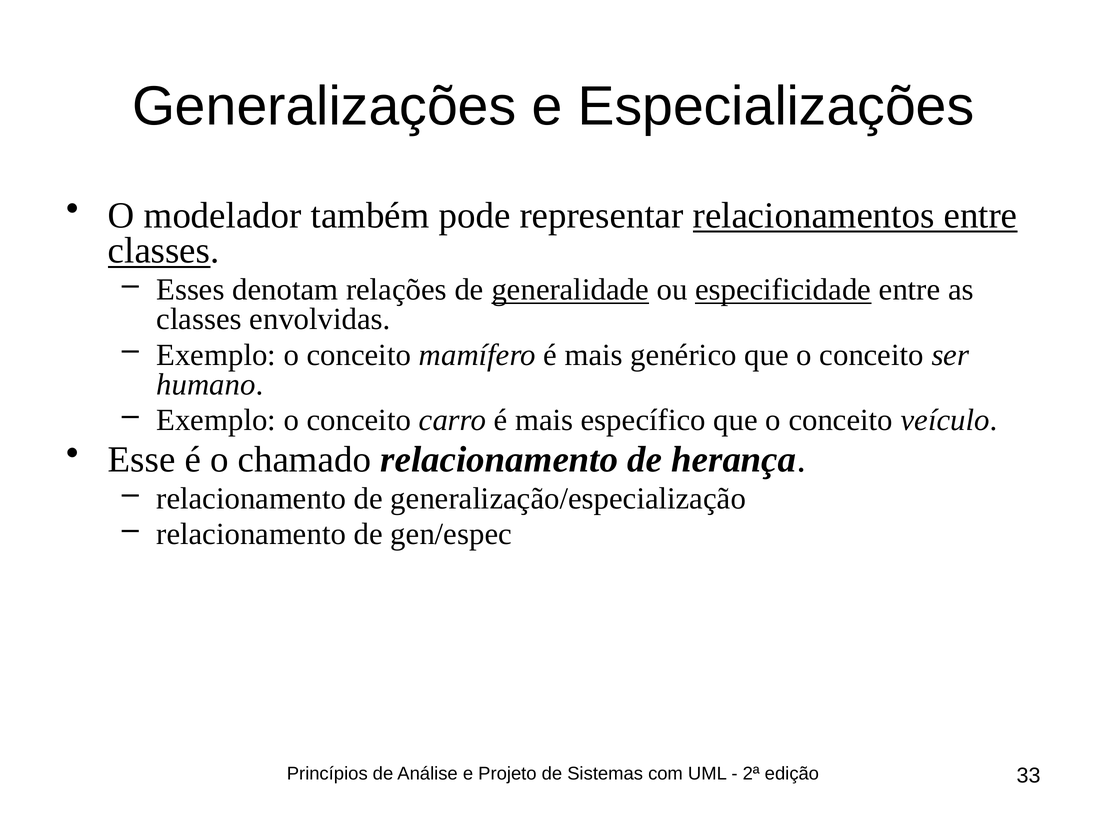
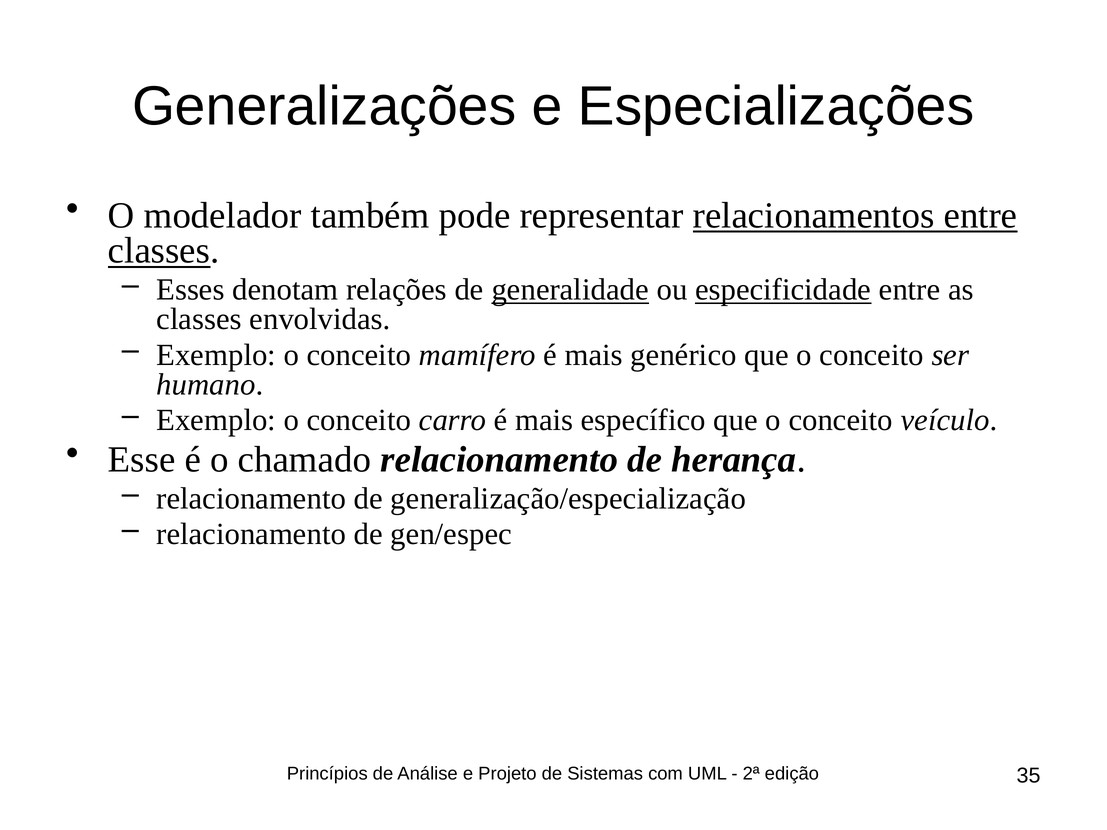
33: 33 -> 35
